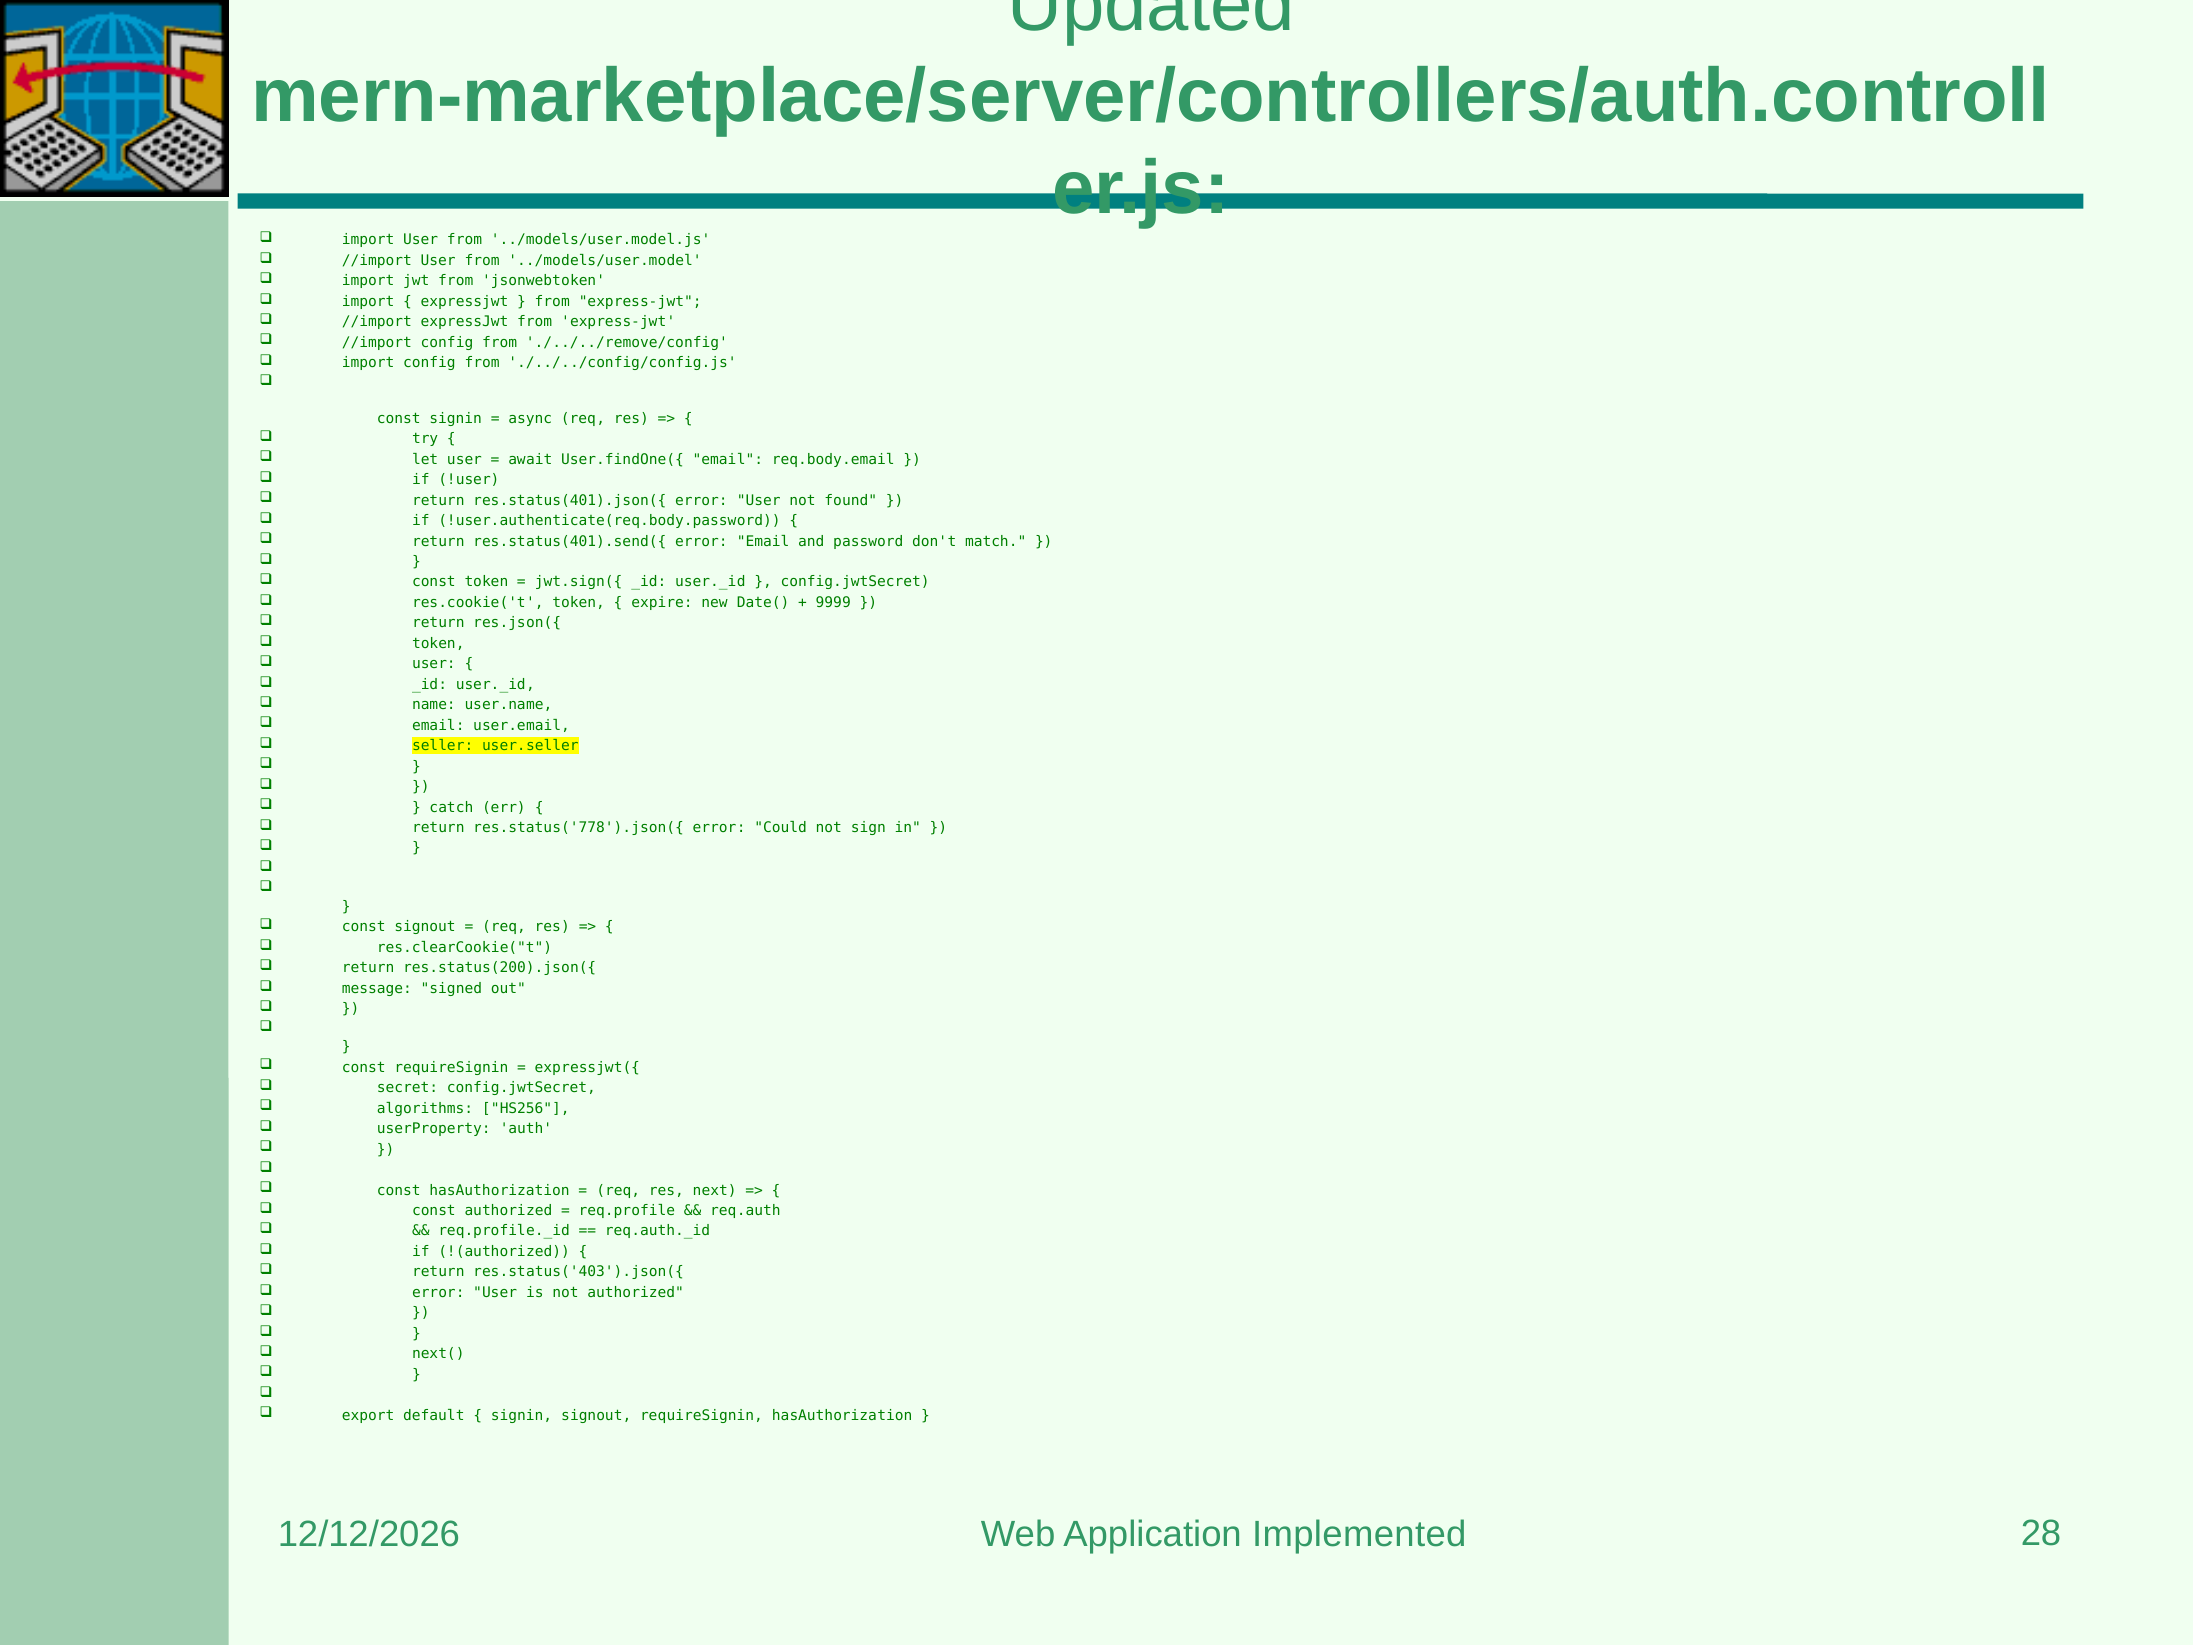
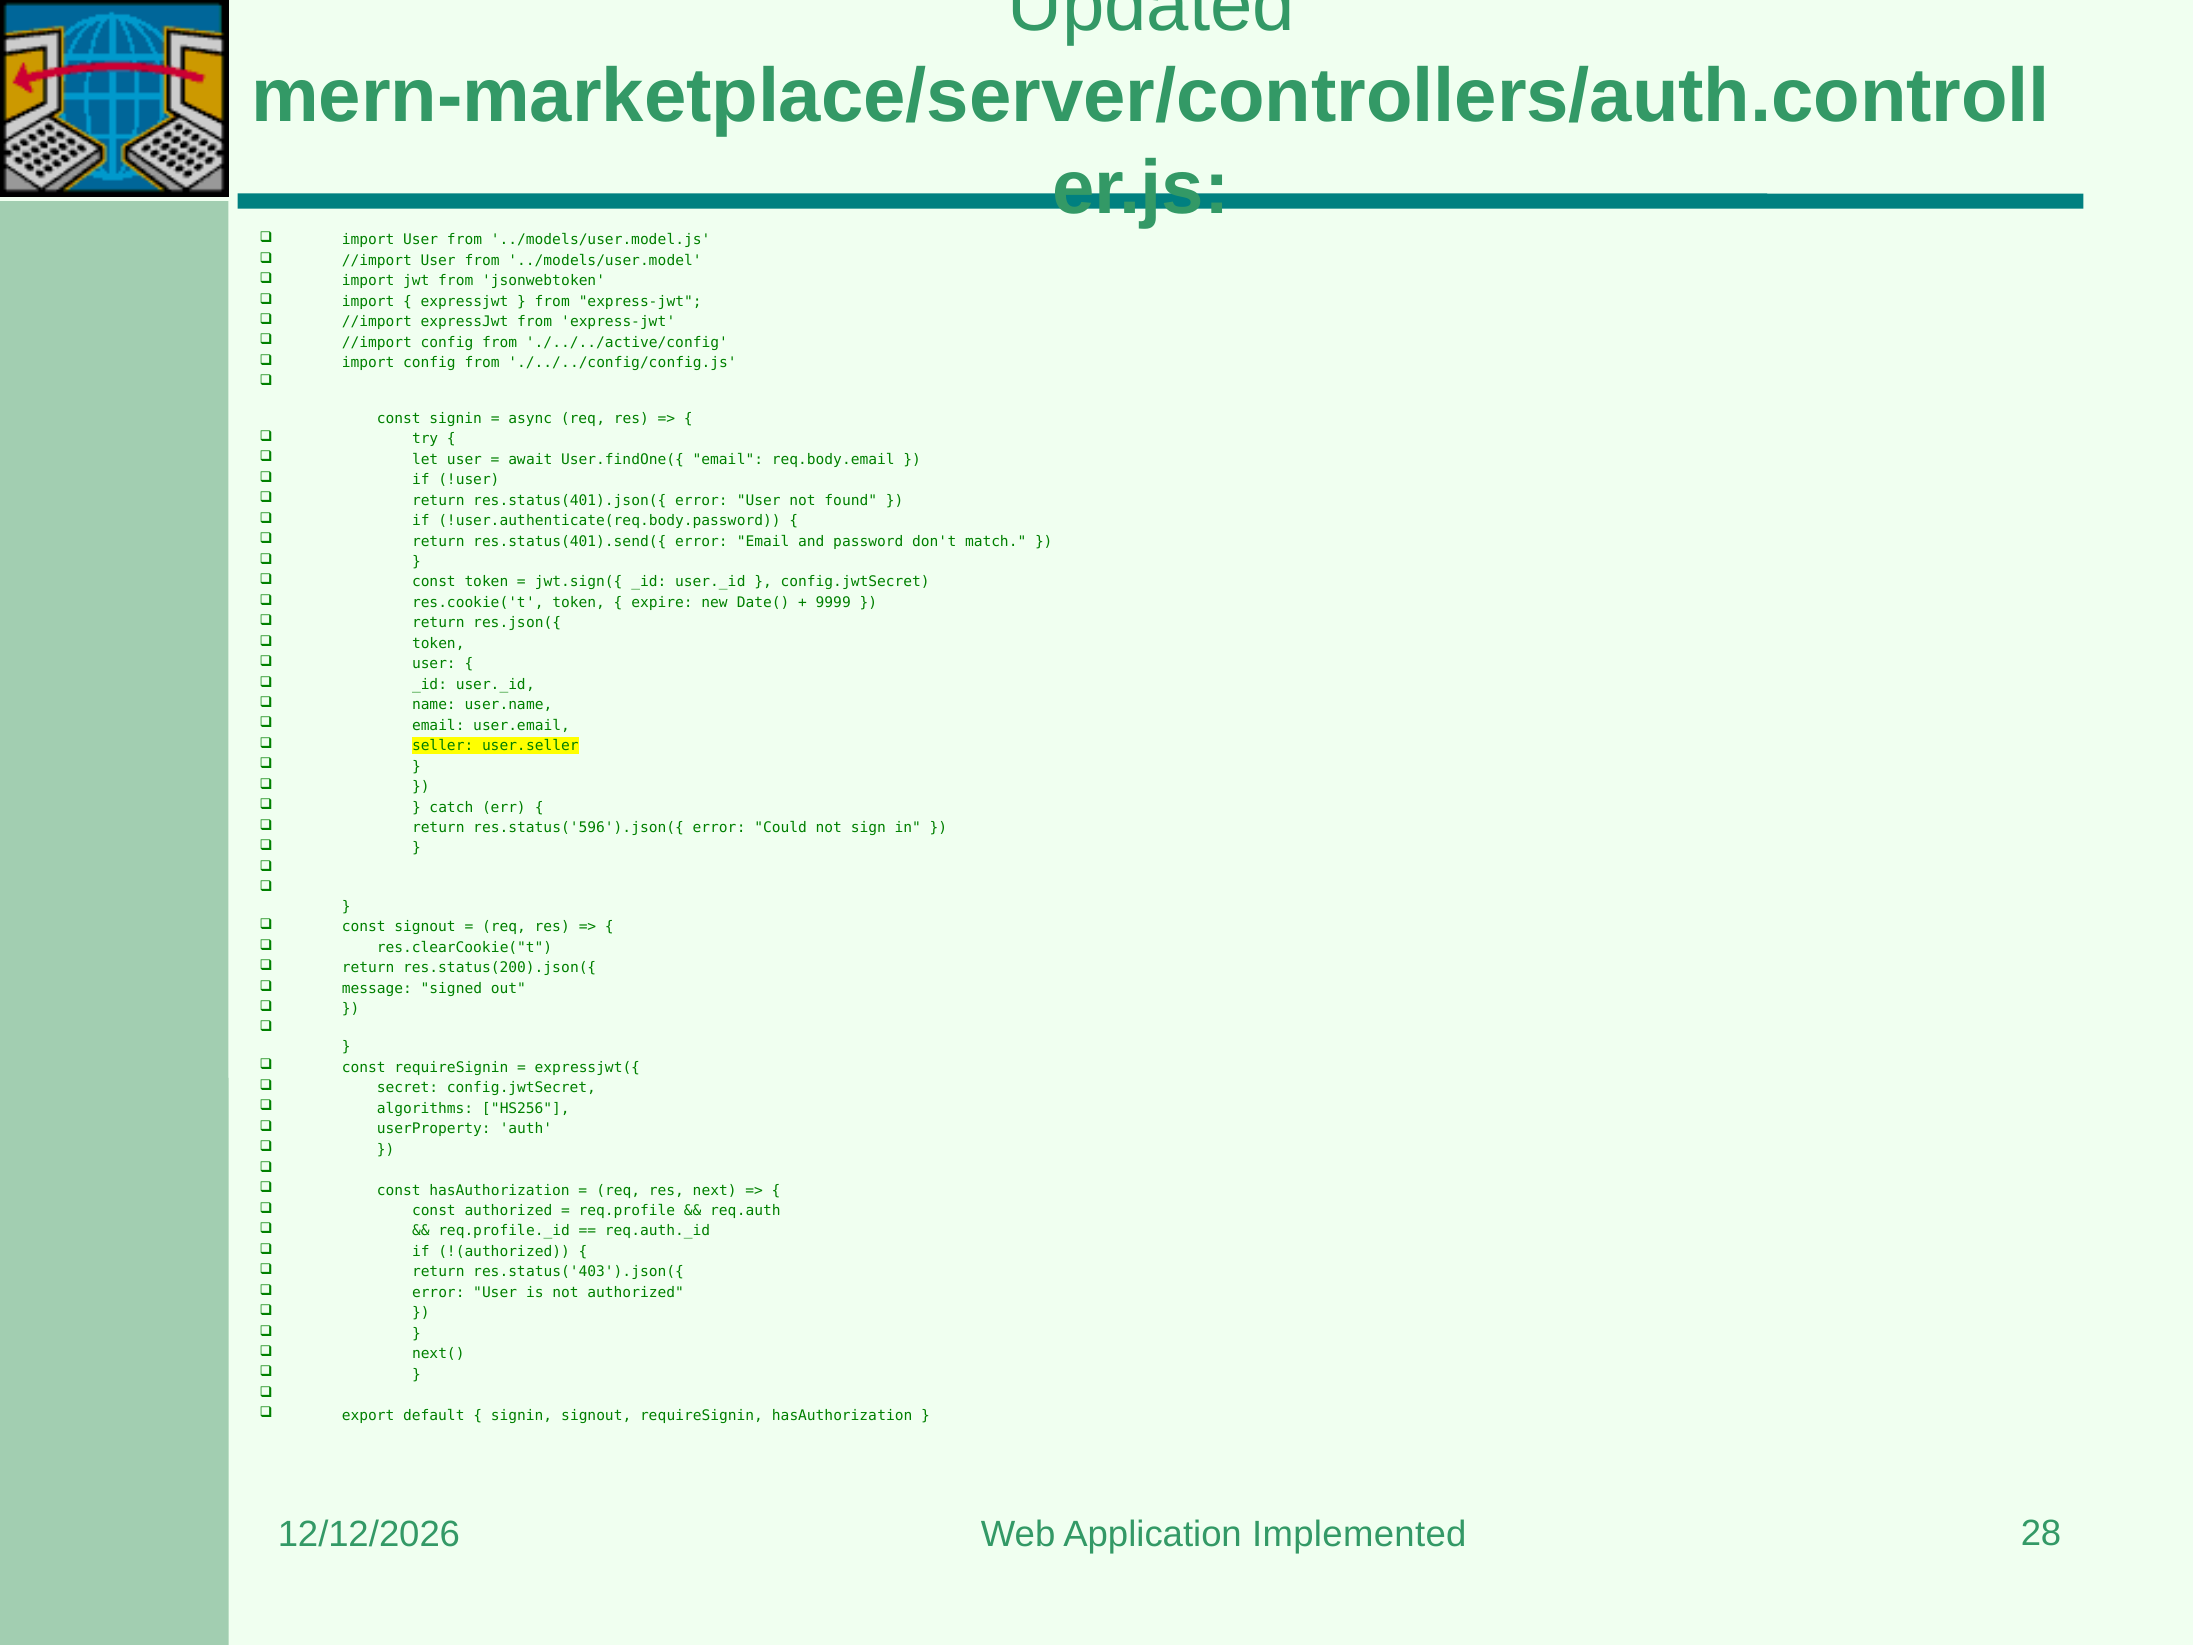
./../../remove/config: ./../../remove/config -> ./../../active/config
res.status('778').json({: res.status('778').json({ -> res.status('596').json({
